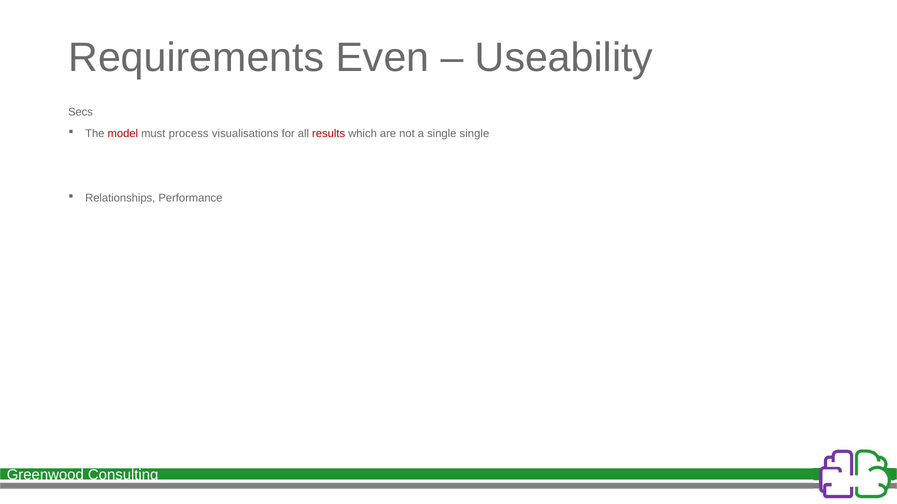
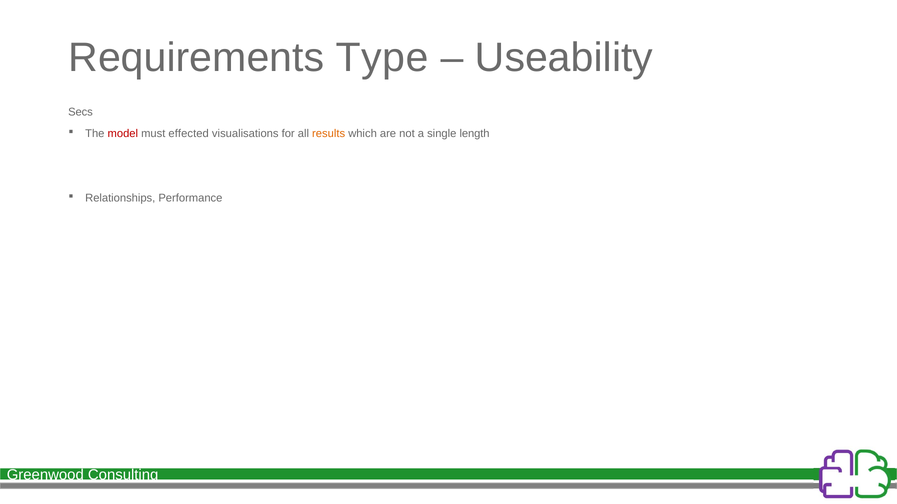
Even: Even -> Type
process: process -> effected
results colour: red -> orange
single single: single -> length
